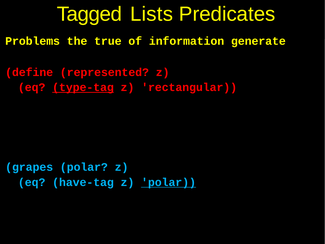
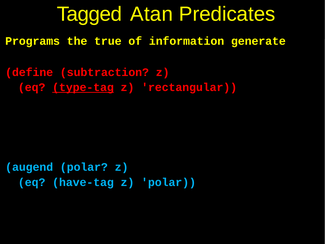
Lists: Lists -> Atan
Problems: Problems -> Programs
represented: represented -> subtraction
grapes: grapes -> augend
polar at (169, 182) underline: present -> none
